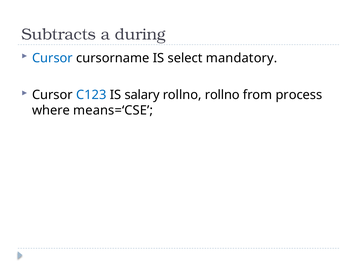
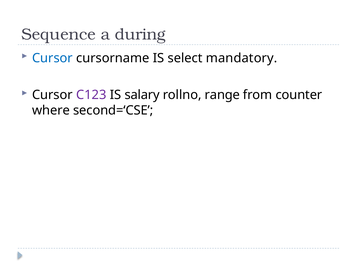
Subtracts: Subtracts -> Sequence
C123 colour: blue -> purple
rollno rollno: rollno -> range
process: process -> counter
means=‘CSE: means=‘CSE -> second=‘CSE
